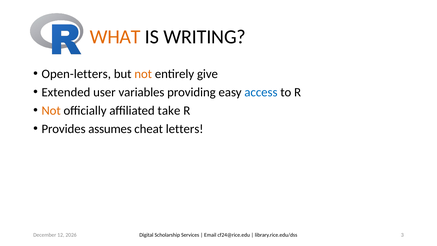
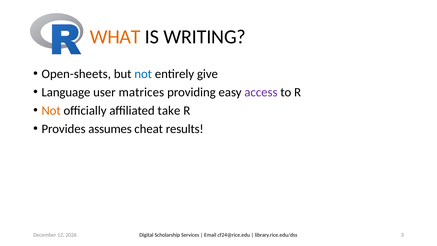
Open-letters: Open-letters -> Open-sheets
not at (143, 74) colour: orange -> blue
Extended: Extended -> Language
variables: variables -> matrices
access colour: blue -> purple
letters: letters -> results
